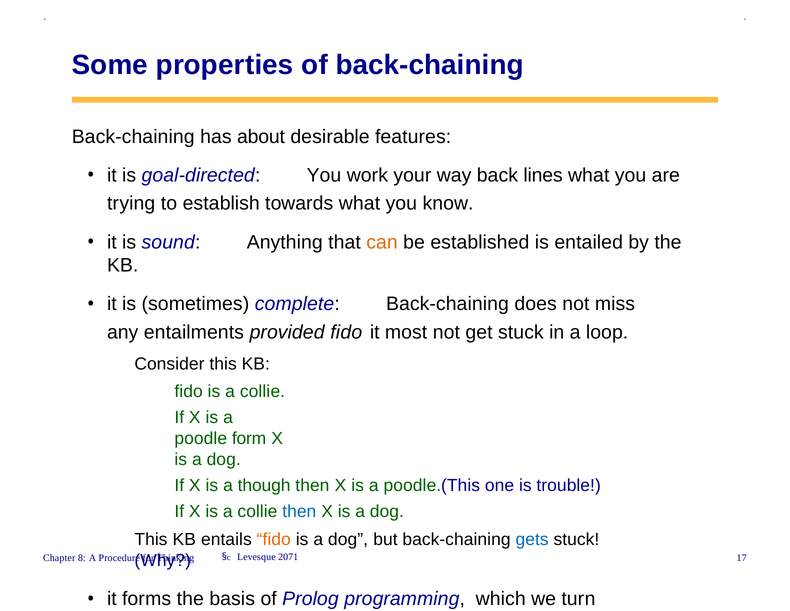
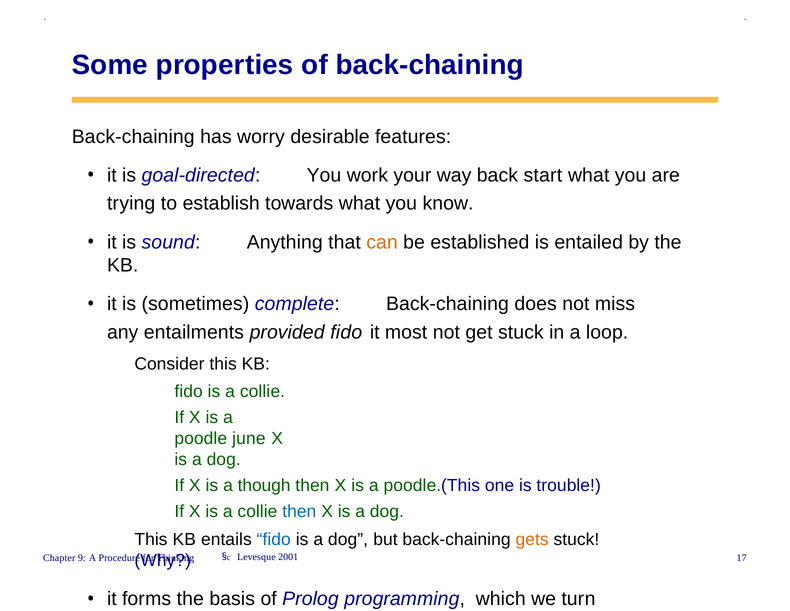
about: about -> worry
lines: lines -> start
form: form -> june
fido at (274, 539) colour: orange -> blue
gets colour: blue -> orange
8: 8 -> 9
2071: 2071 -> 2001
